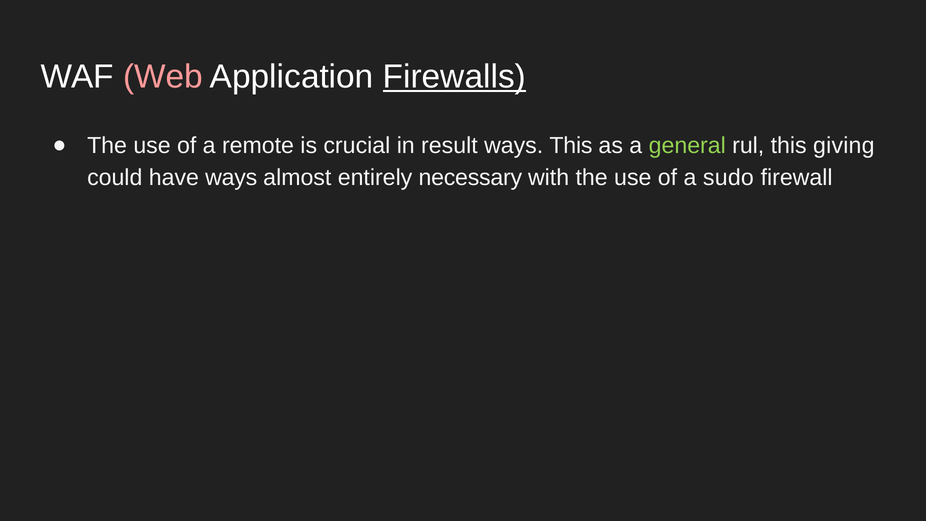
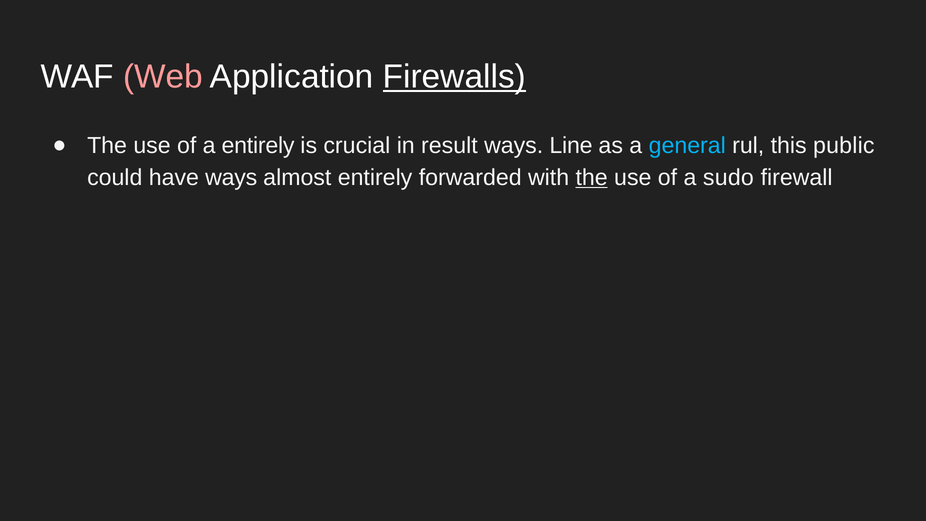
a remote: remote -> entirely
ways This: This -> Line
general colour: light green -> light blue
giving: giving -> public
necessary: necessary -> forwarded
the at (592, 178) underline: none -> present
